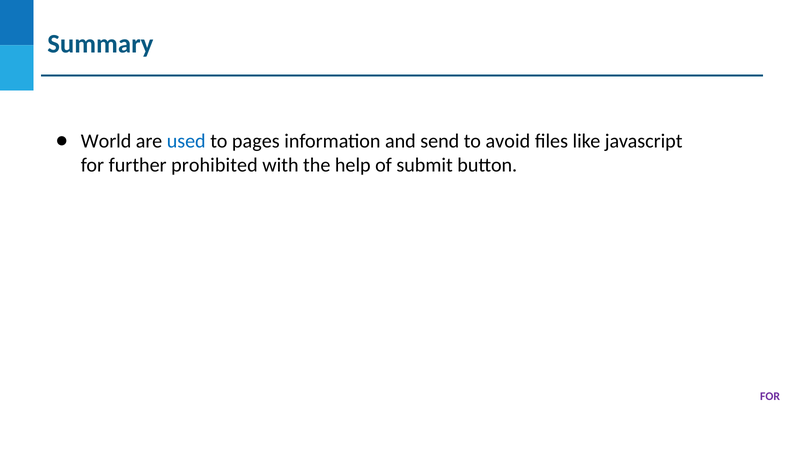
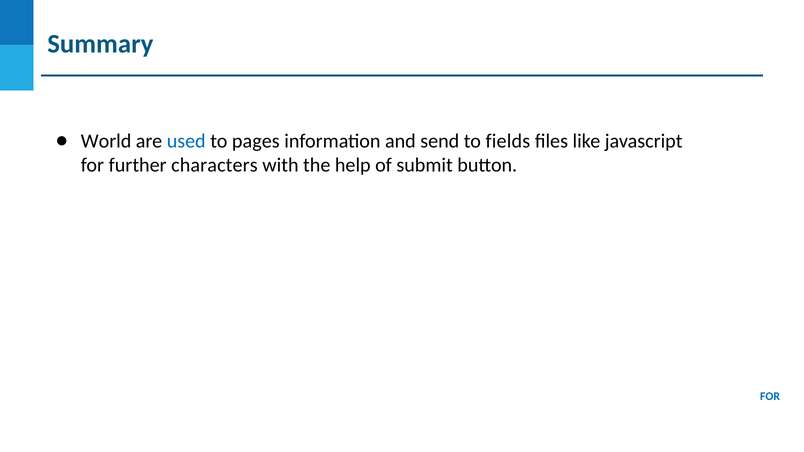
avoid: avoid -> fields
prohibited: prohibited -> characters
FOR at (770, 397) colour: purple -> blue
